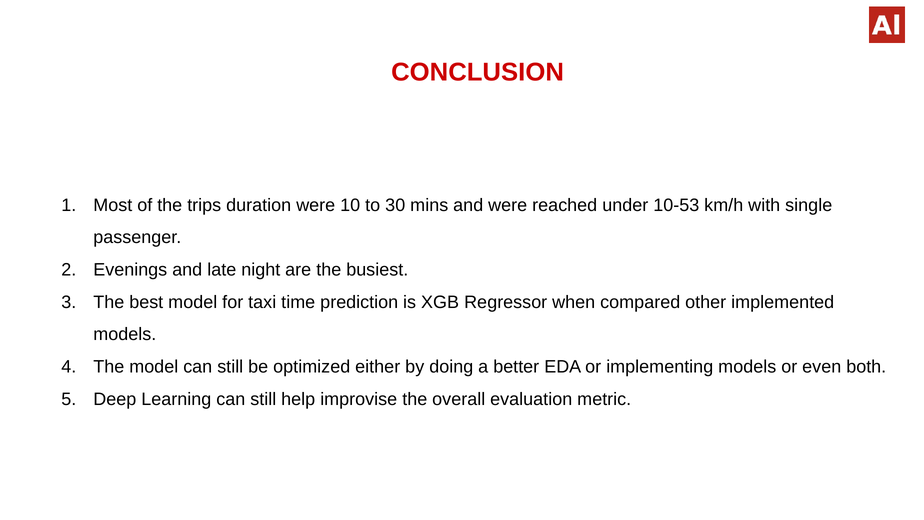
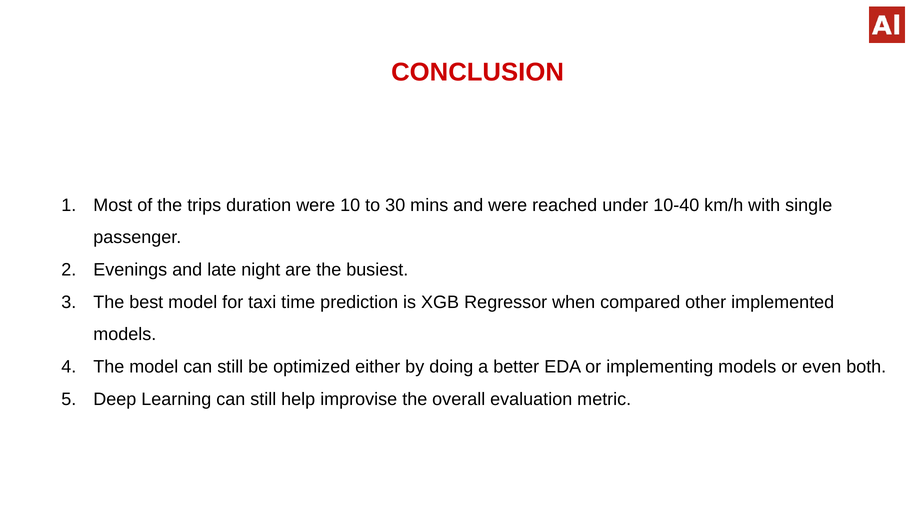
10-53: 10-53 -> 10-40
